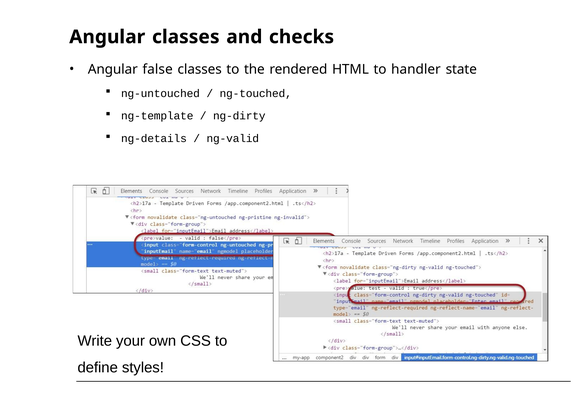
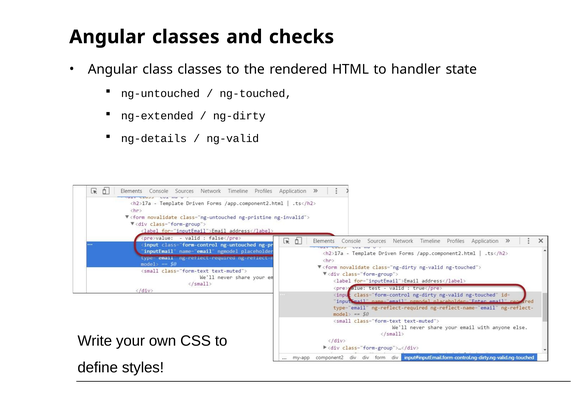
false: false -> class
ng-template: ng-template -> ng-extended
